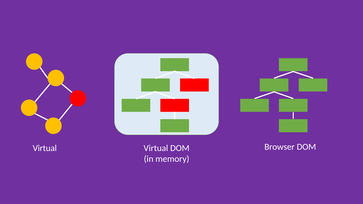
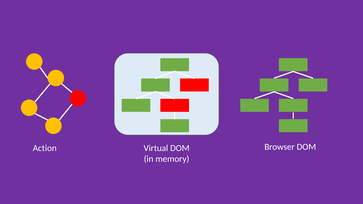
Virtual at (45, 148): Virtual -> Action
